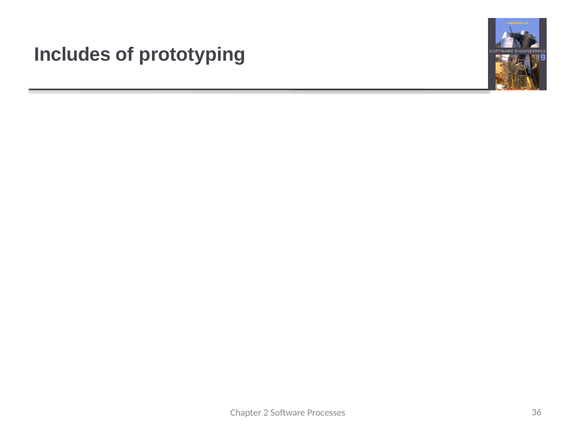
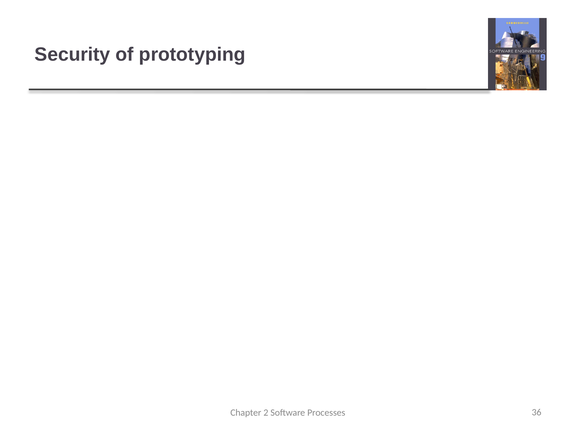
Includes: Includes -> Security
